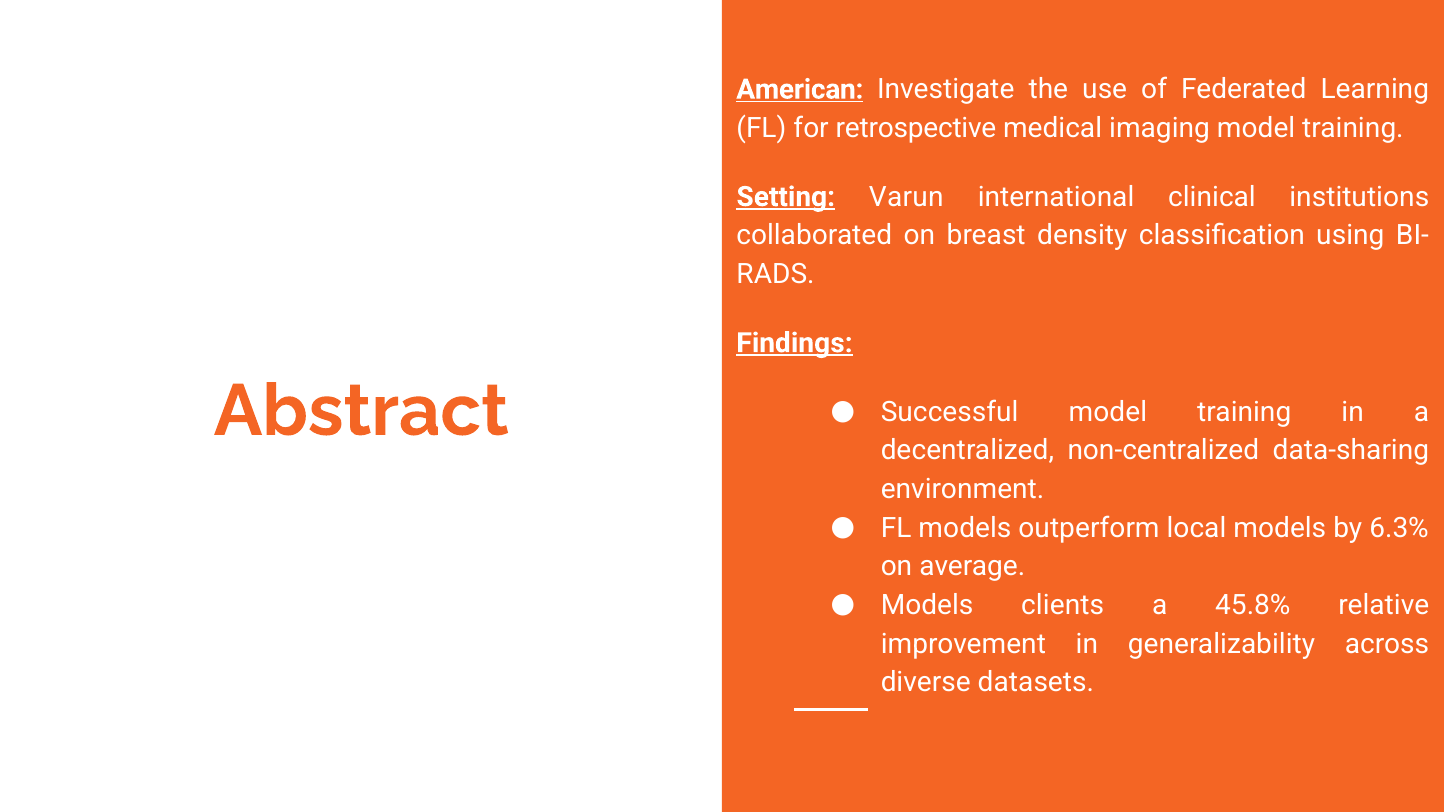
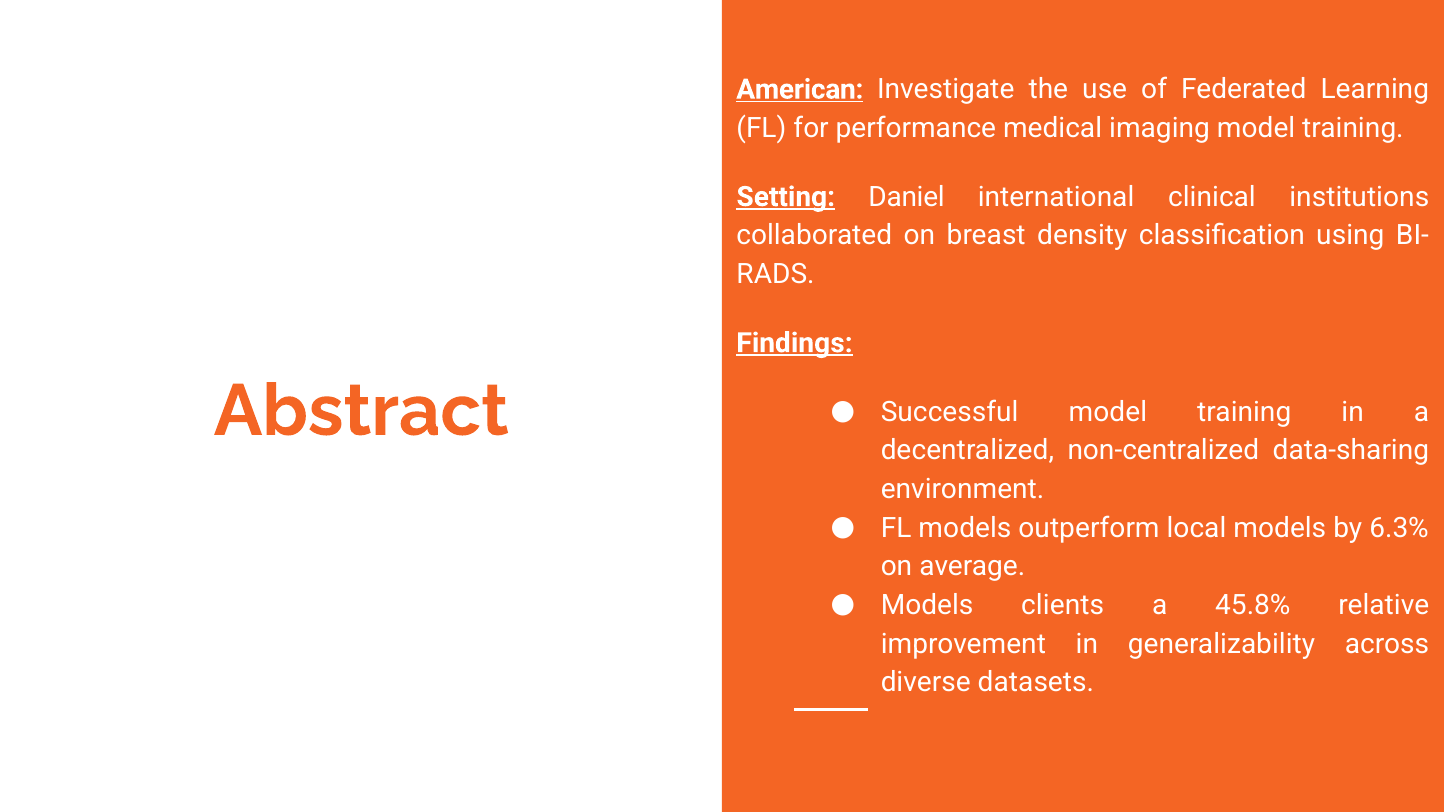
retrospective: retrospective -> performance
Varun: Varun -> Daniel
